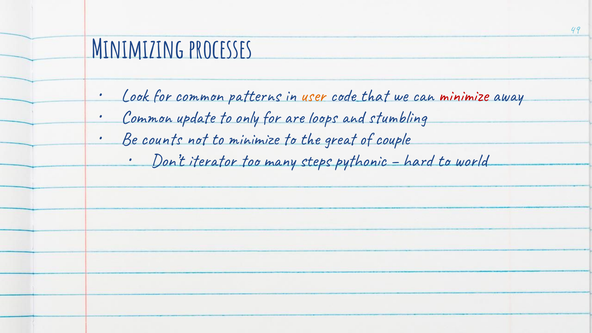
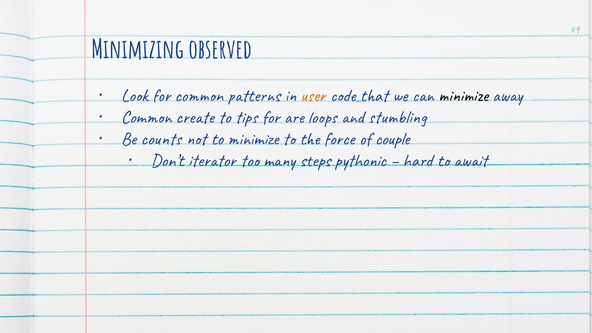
processes: processes -> observed
minimize at (463, 96) colour: red -> black
update: update -> create
only: only -> tips
great: great -> force
world: world -> await
